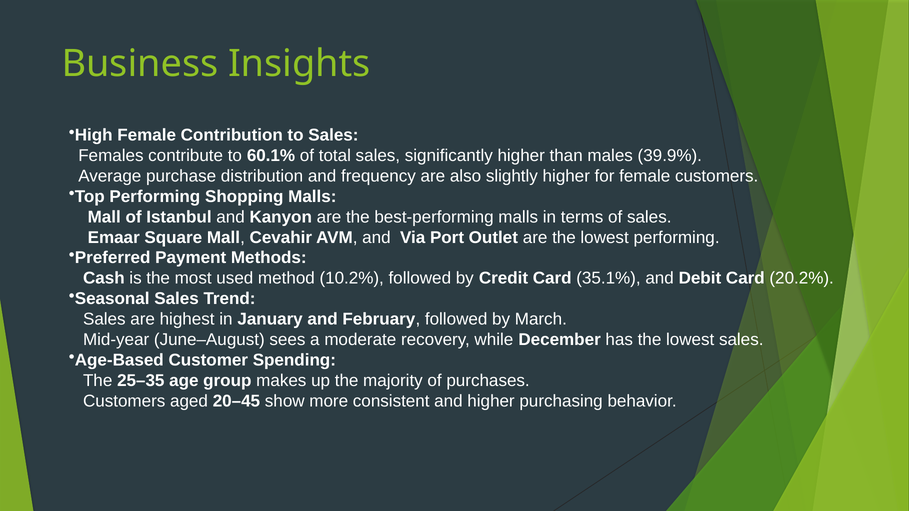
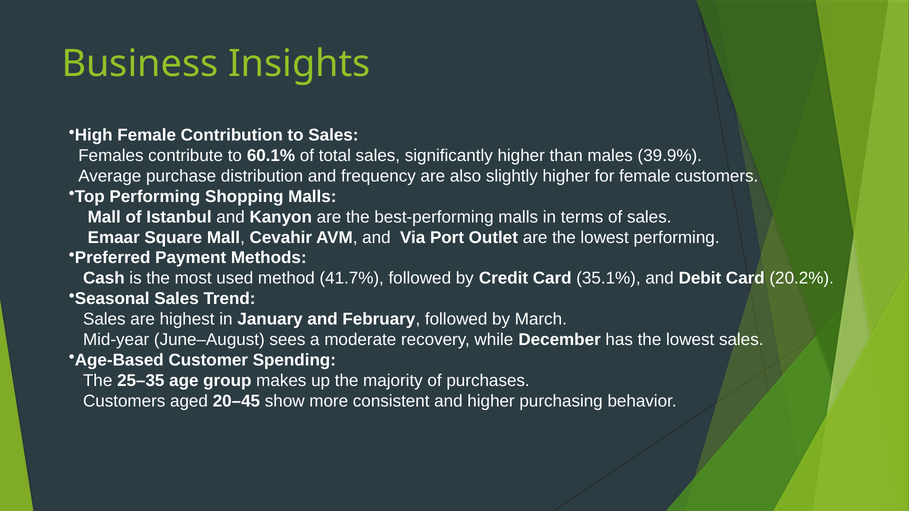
10.2%: 10.2% -> 41.7%
